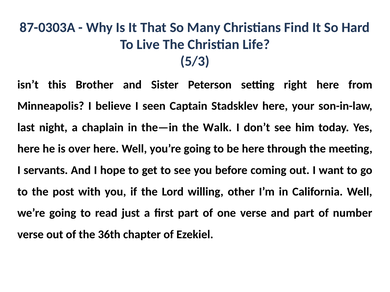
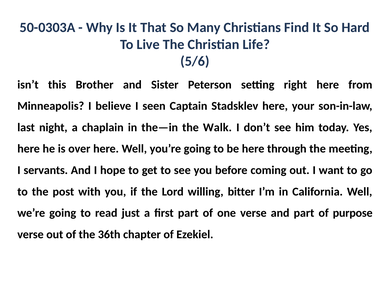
87-0303A: 87-0303A -> 50-0303A
5/3: 5/3 -> 5/6
other: other -> bitter
number: number -> purpose
